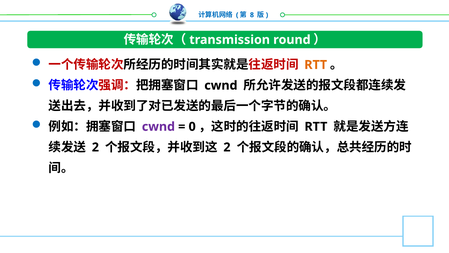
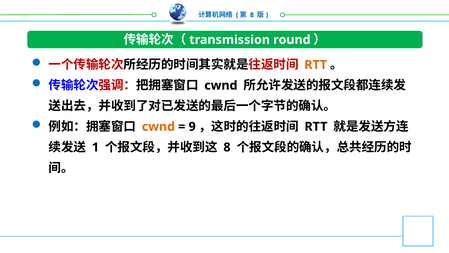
cwnd at (158, 126) colour: purple -> orange
0: 0 -> 9
2 at (95, 147): 2 -> 1
2 at (227, 147): 2 -> 8
